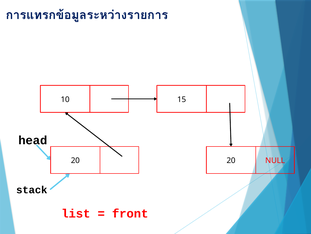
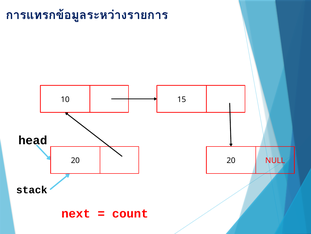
list: list -> next
front: front -> count
